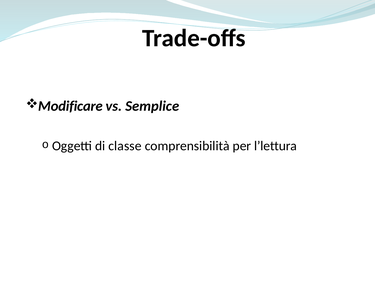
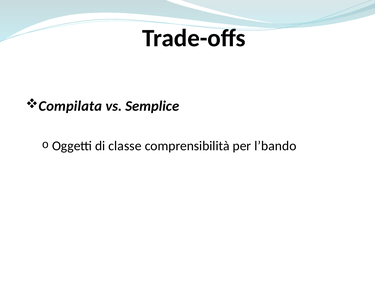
Modificare: Modificare -> Compilata
l’lettura: l’lettura -> l’bando
